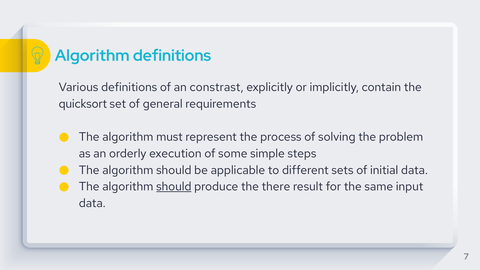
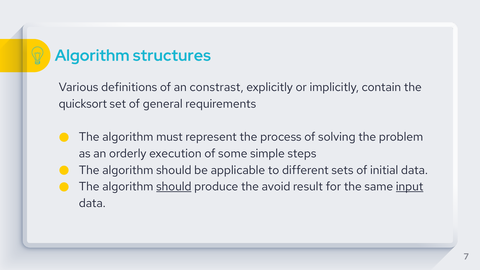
Algorithm definitions: definitions -> structures
there: there -> avoid
input underline: none -> present
